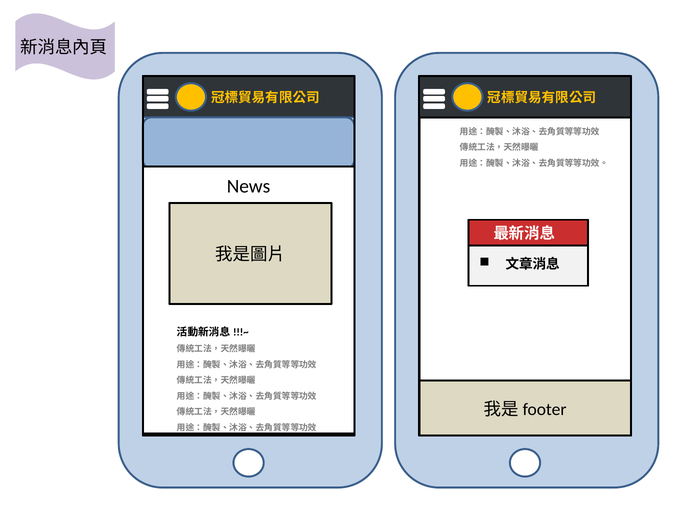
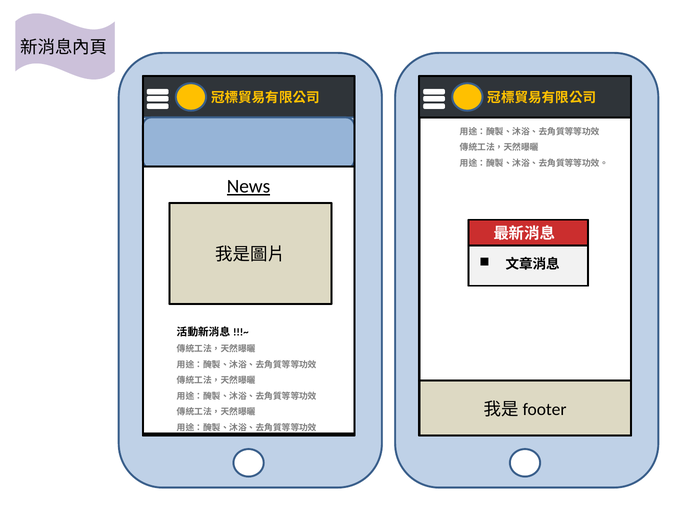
News underline: none -> present
